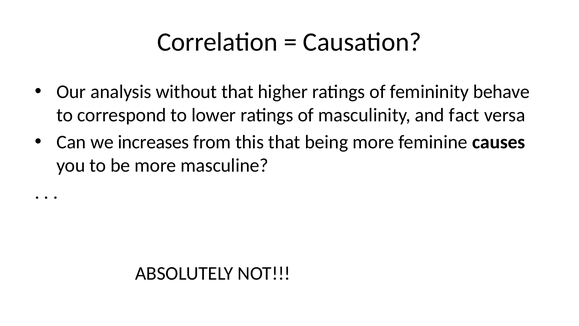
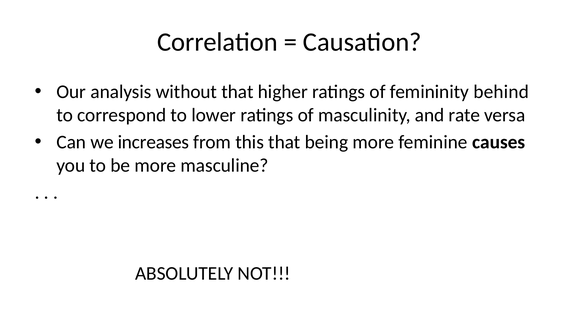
behave: behave -> behind
fact: fact -> rate
